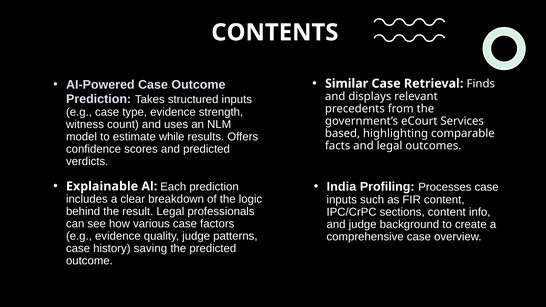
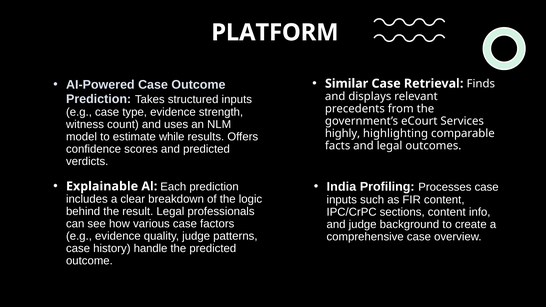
CONTENTS: CONTENTS -> PLATFORM
based: based -> highly
saving: saving -> handle
